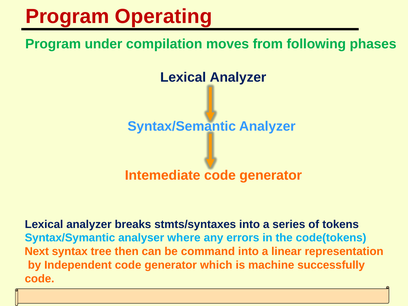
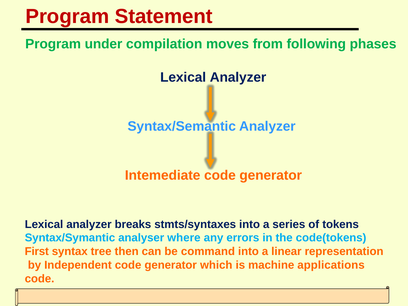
Operating: Operating -> Statement
Next: Next -> First
successfully: successfully -> applications
